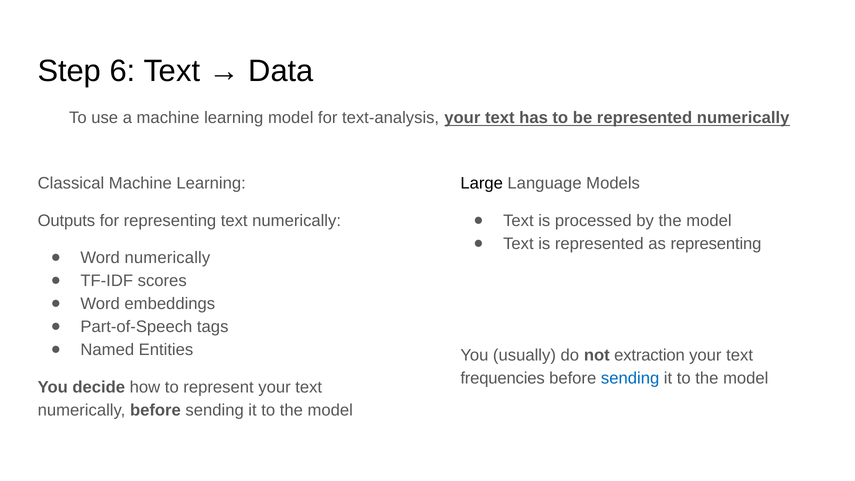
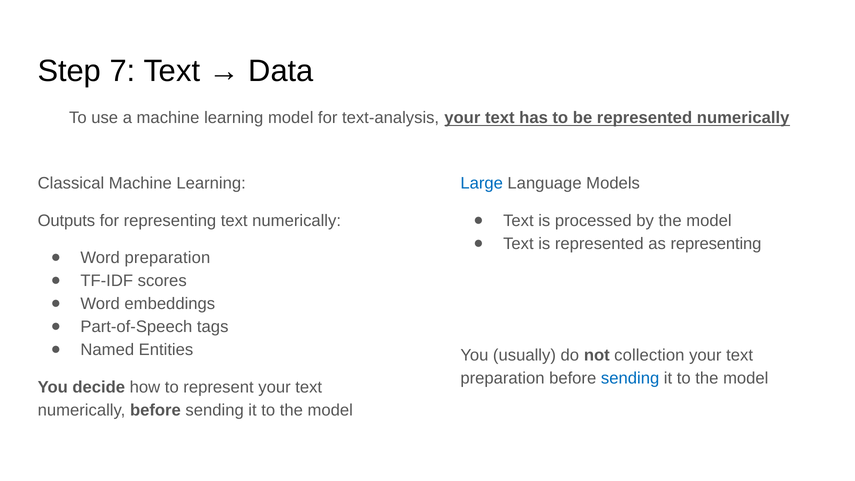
6: 6 -> 7
Large colour: black -> blue
Word numerically: numerically -> preparation
extraction: extraction -> collection
frequencies at (503, 378): frequencies -> preparation
